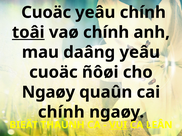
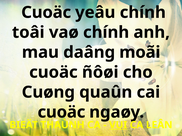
toâi underline: present -> none
daâng yeâu: yeâu -> moãi
Ngaøy at (48, 93): Ngaøy -> Cuøng
chính at (61, 113): chính -> cuoäc
